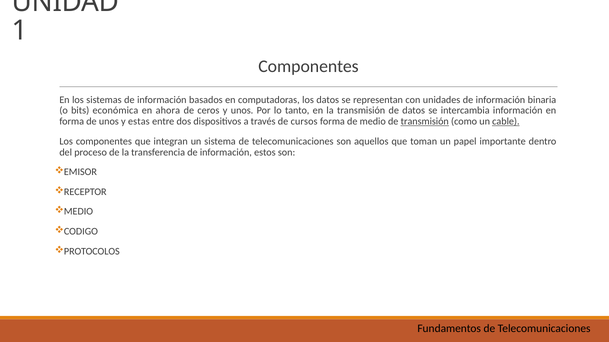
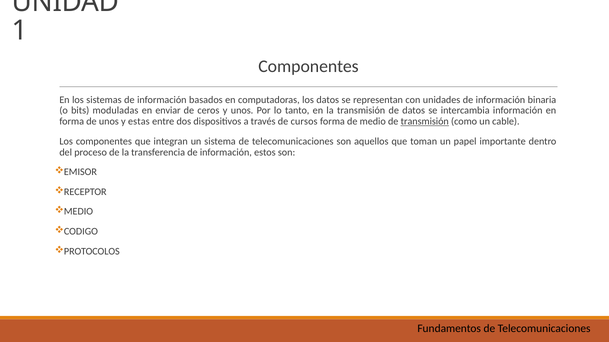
económica: económica -> moduladas
ahora: ahora -> enviar
cable underline: present -> none
